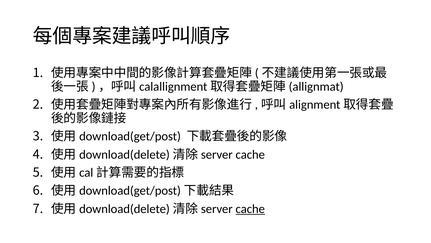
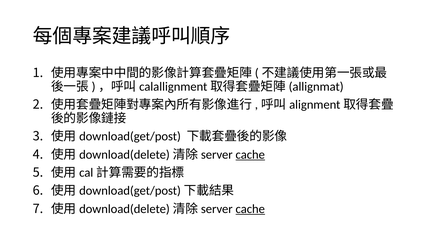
cache at (250, 154) underline: none -> present
